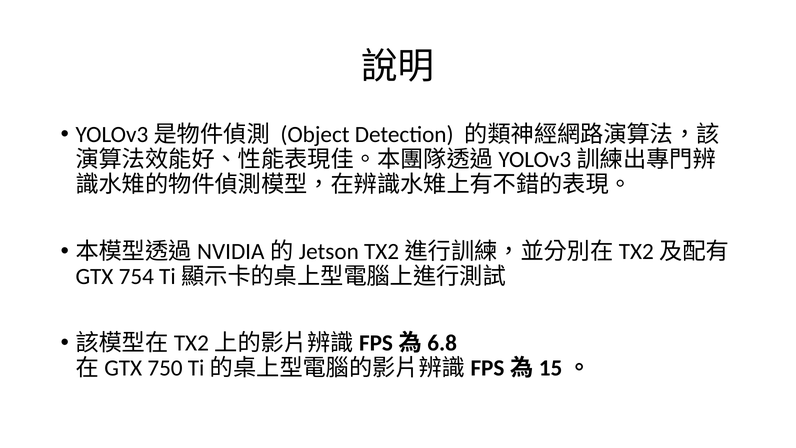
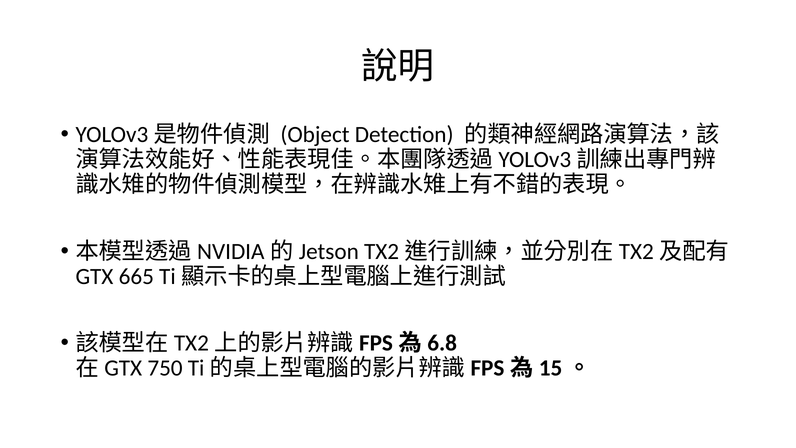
754: 754 -> 665
